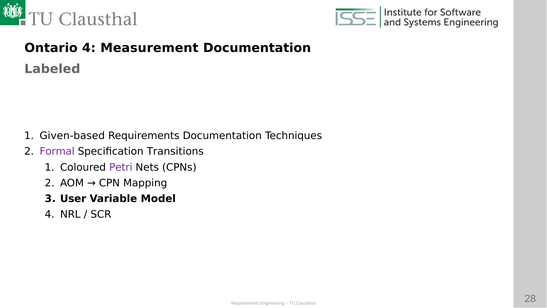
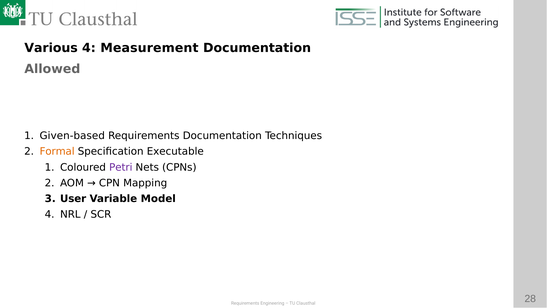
Ontario: Ontario -> Various
Labeled: Labeled -> Allowed
Formal colour: purple -> orange
Transitions: Transitions -> Executable
